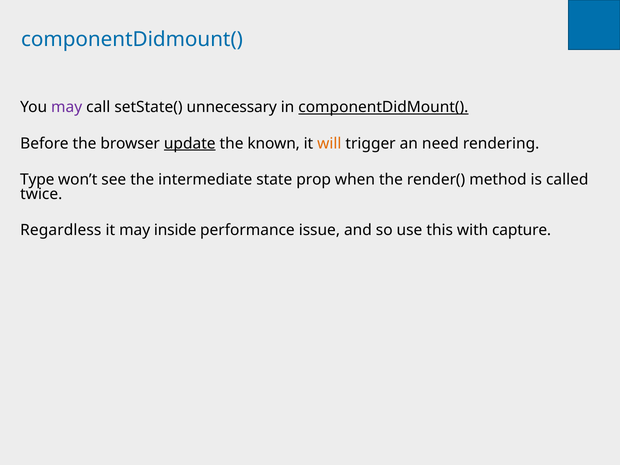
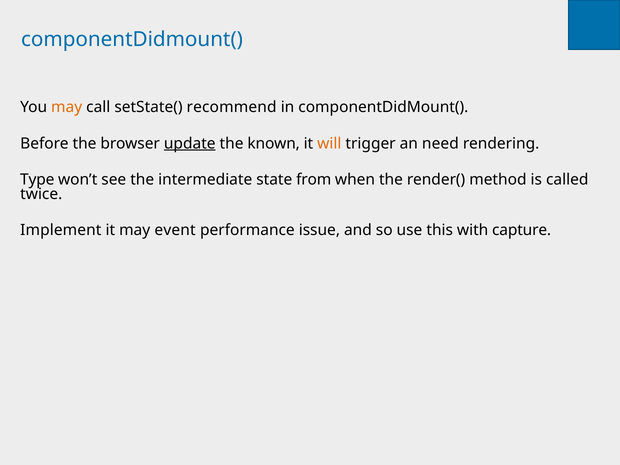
may at (67, 107) colour: purple -> orange
unnecessary: unnecessary -> recommend
componentDidMount( at (383, 107) underline: present -> none
prop: prop -> from
Regardless: Regardless -> Implement
inside: inside -> event
